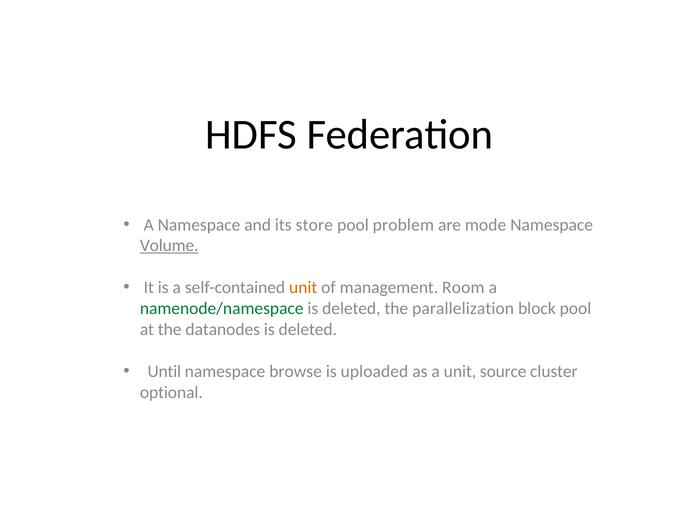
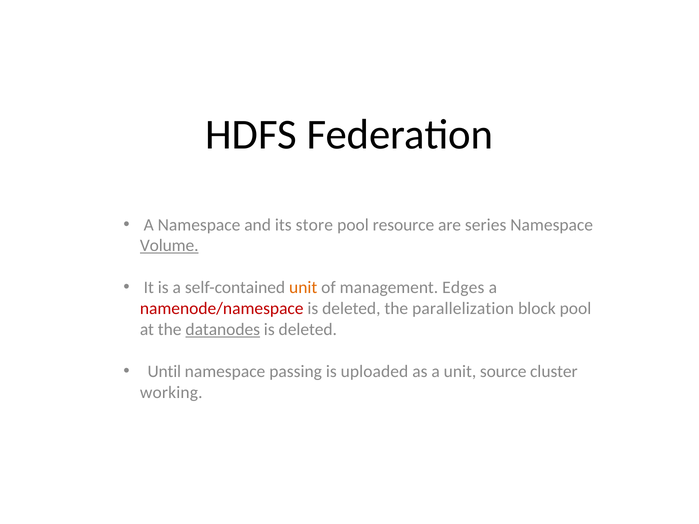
problem: problem -> resource
mode: mode -> series
Room: Room -> Edges
namenode/namespace colour: green -> red
datanodes underline: none -> present
browse: browse -> passing
optional: optional -> working
